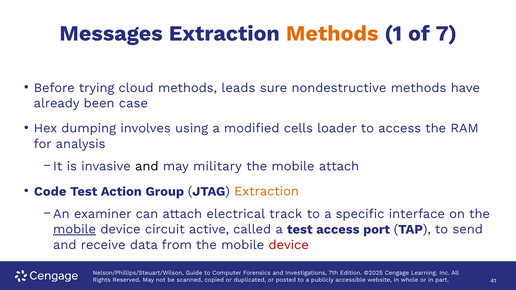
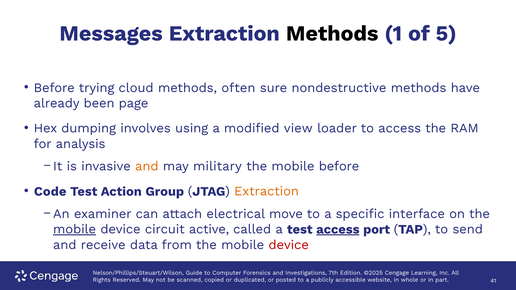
Methods at (332, 33) colour: orange -> black
7: 7 -> 5
leads: leads -> often
case: case -> page
cells: cells -> view
and at (147, 166) colour: black -> orange
mobile attach: attach -> before
track: track -> move
access at (338, 230) underline: none -> present
